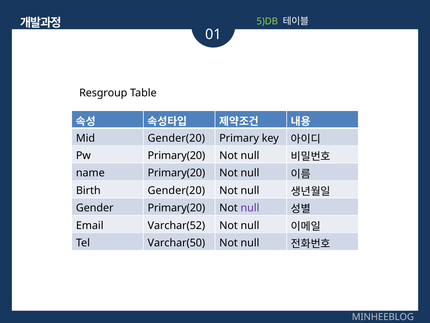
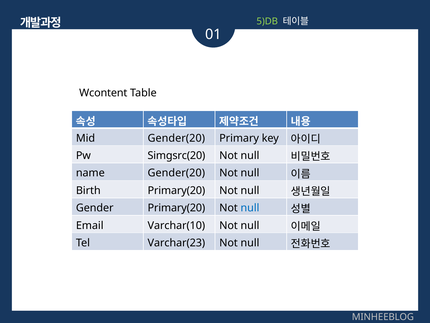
Resgroup: Resgroup -> Wcontent
Pw Primary(20: Primary(20 -> Simgsrc(20
name Primary(20: Primary(20 -> Gender(20
Birth Gender(20: Gender(20 -> Primary(20
null at (250, 208) colour: purple -> blue
Varchar(52: Varchar(52 -> Varchar(10
Varchar(50: Varchar(50 -> Varchar(23
